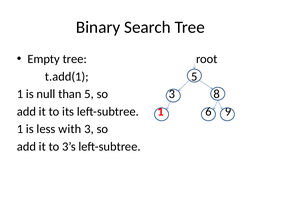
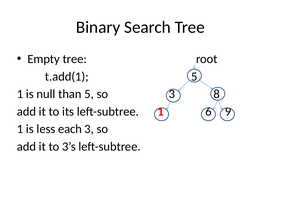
with: with -> each
